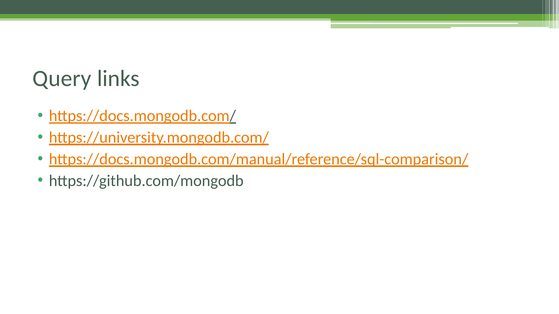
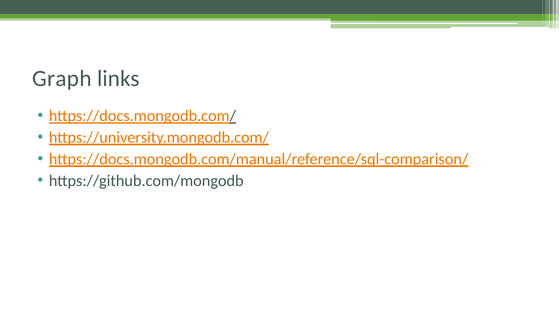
Query: Query -> Graph
